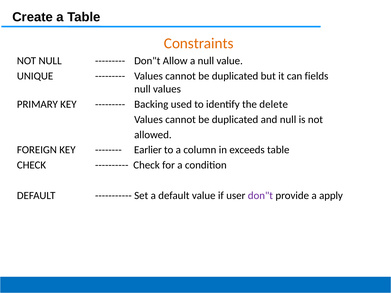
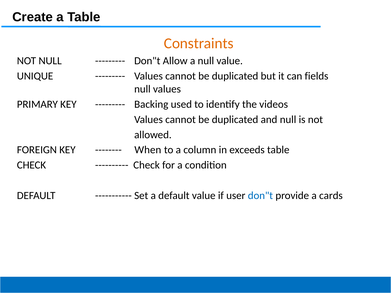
delete: delete -> videos
Earlier: Earlier -> When
don"t at (260, 196) colour: purple -> blue
apply: apply -> cards
